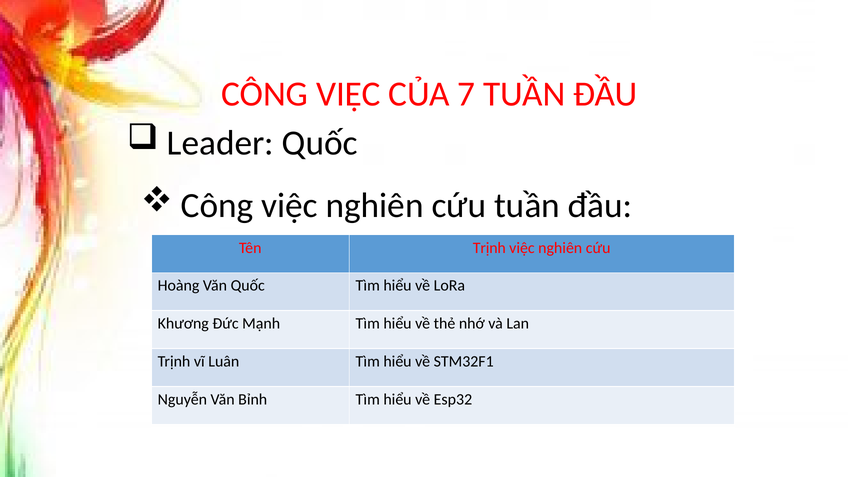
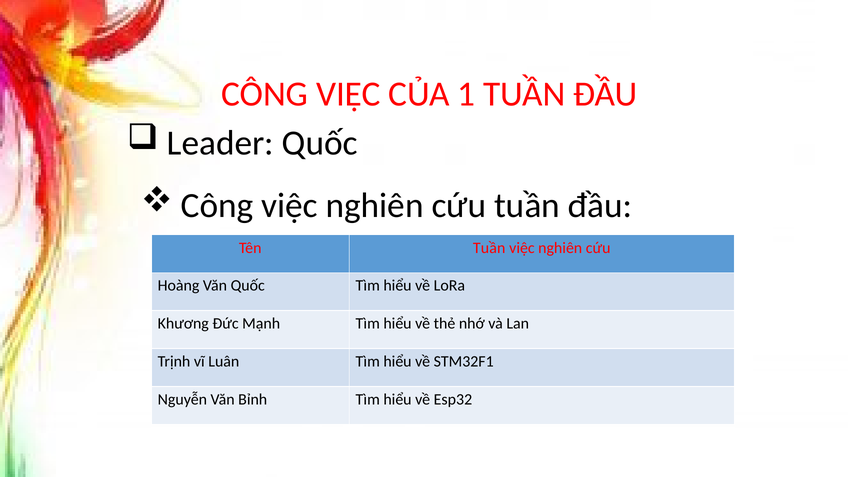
7: 7 -> 1
Tên Trịnh: Trịnh -> Tuần
